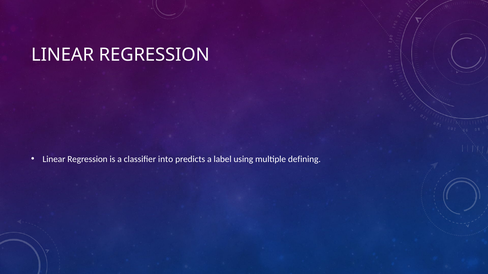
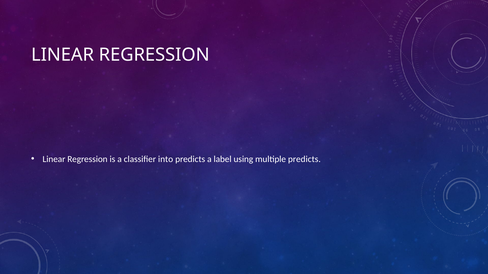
multiple defining: defining -> predicts
